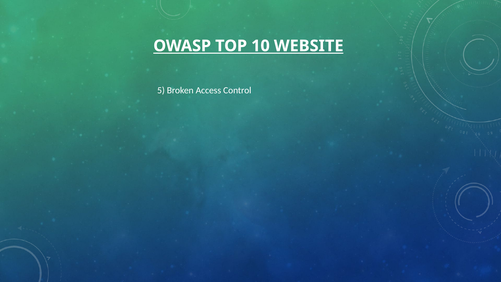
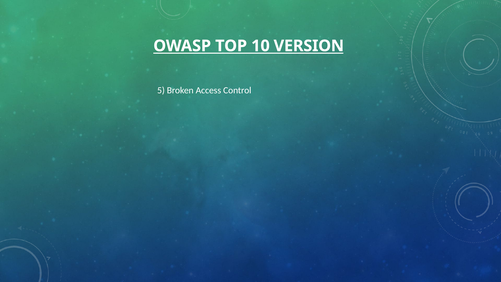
WEBSITE: WEBSITE -> VERSION
